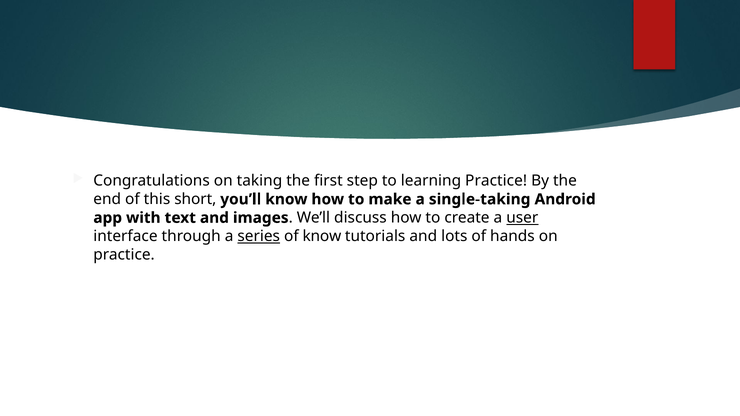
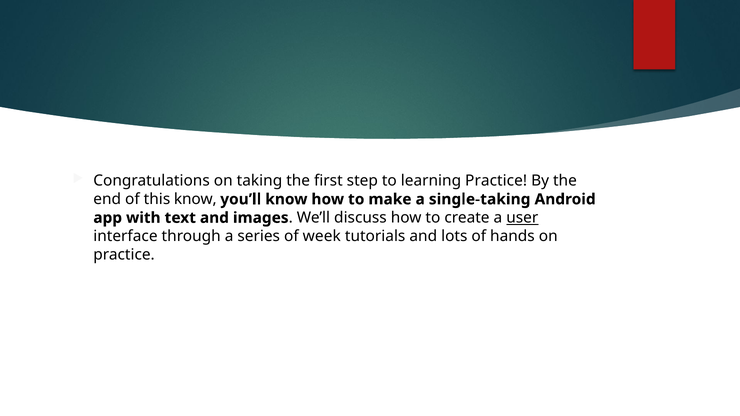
this short: short -> know
series underline: present -> none
of know: know -> week
